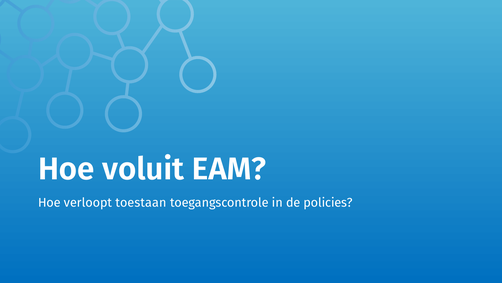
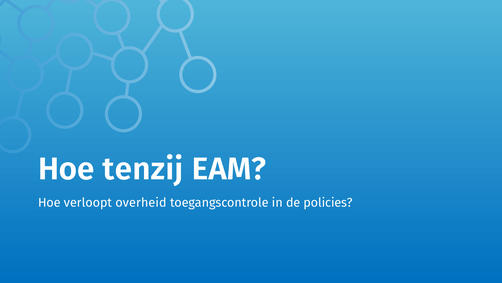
voluit: voluit -> tenzij
toestaan: toestaan -> overheid
